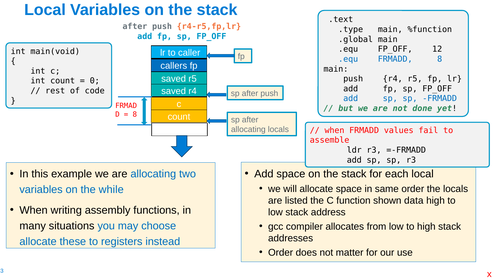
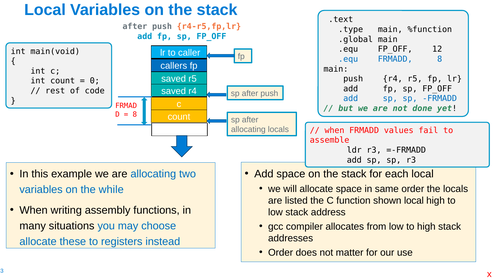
shown data: data -> local
